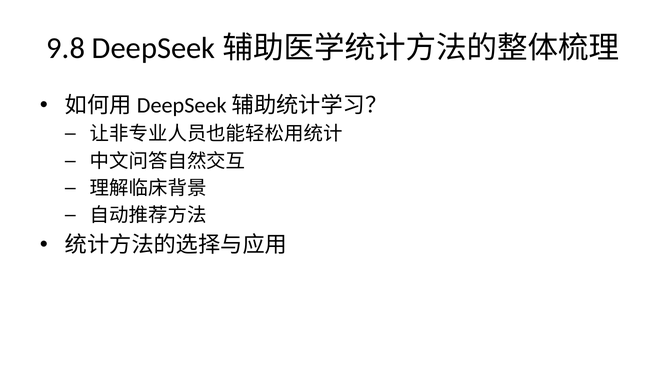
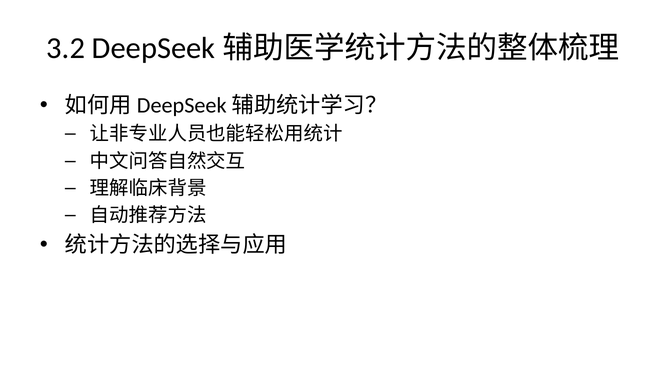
9.8: 9.8 -> 3.2
